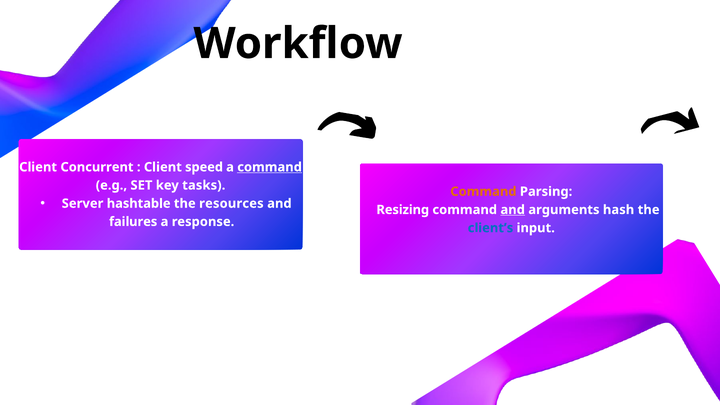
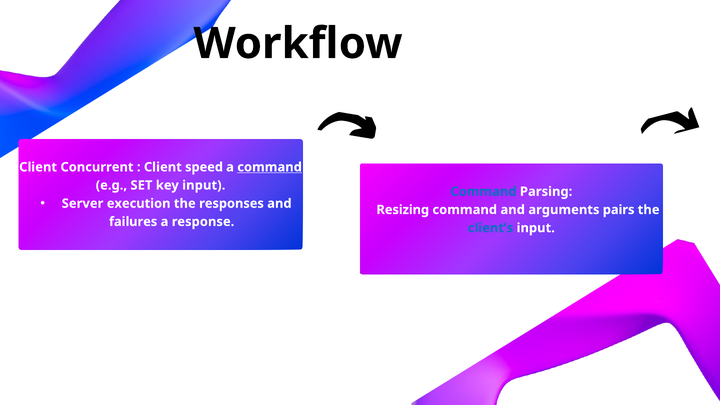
key tasks: tasks -> input
Command at (483, 192) colour: orange -> blue
hashtable: hashtable -> execution
resources: resources -> responses
and at (513, 210) underline: present -> none
hash: hash -> pairs
